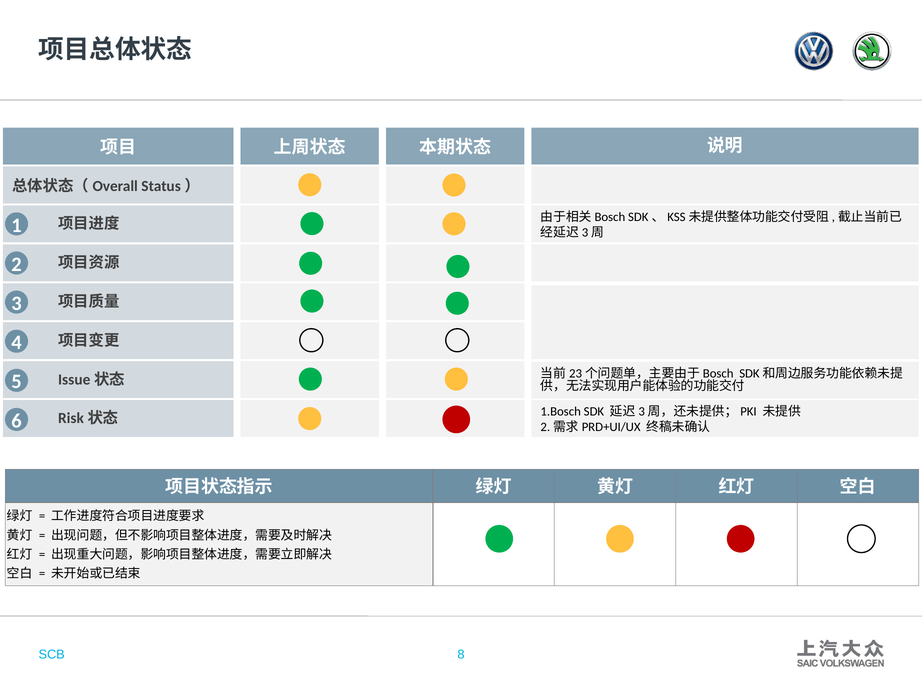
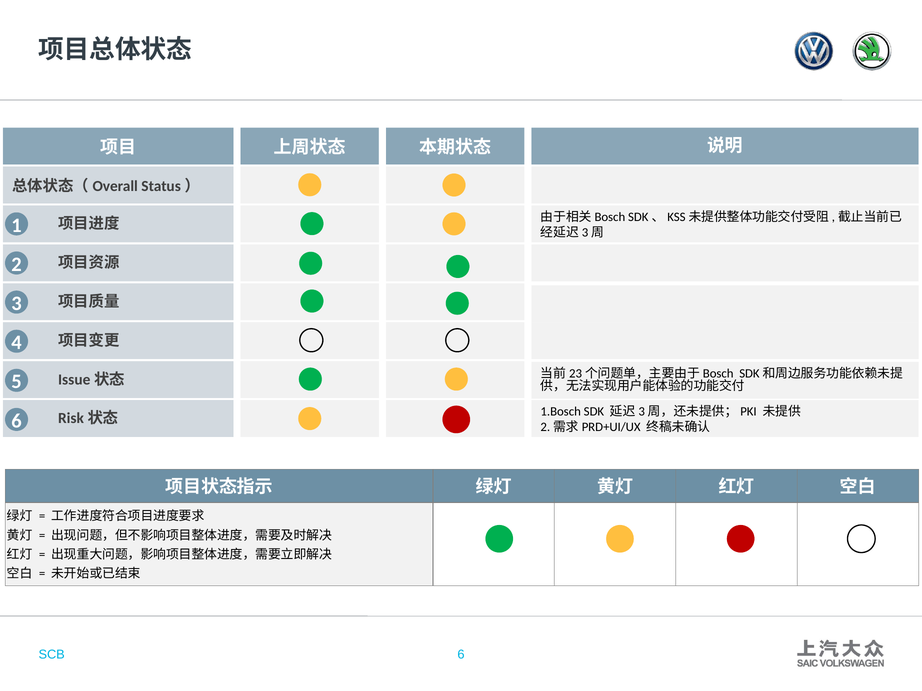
8 at (461, 655): 8 -> 6
